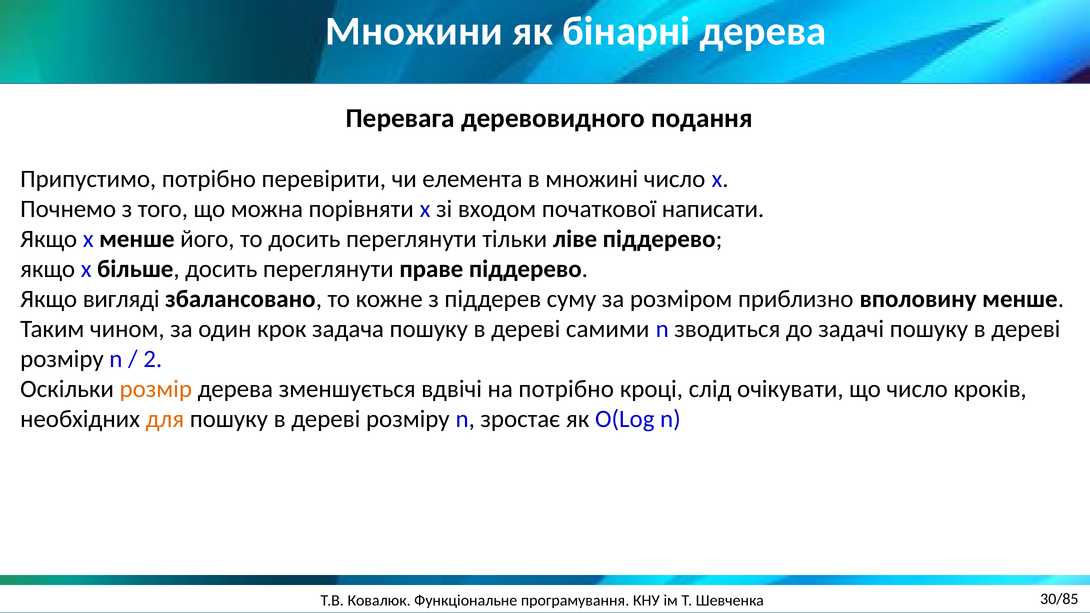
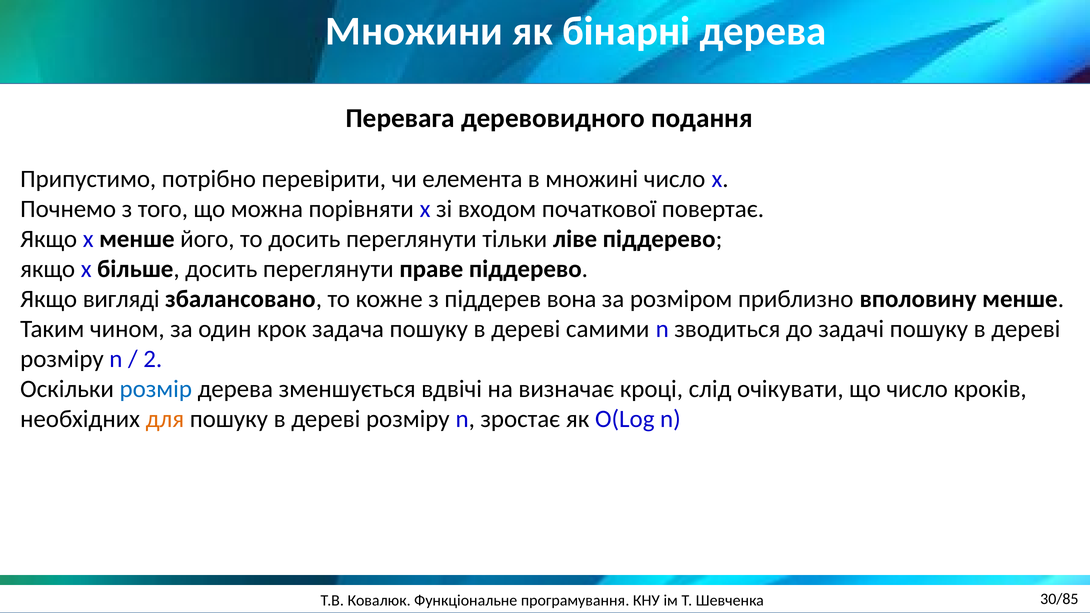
написати: написати -> повертає
суму: суму -> вона
розмір colour: orange -> blue
на потрібно: потрібно -> визначає
